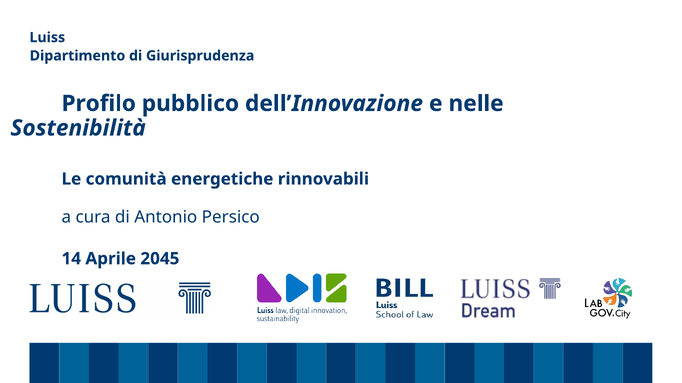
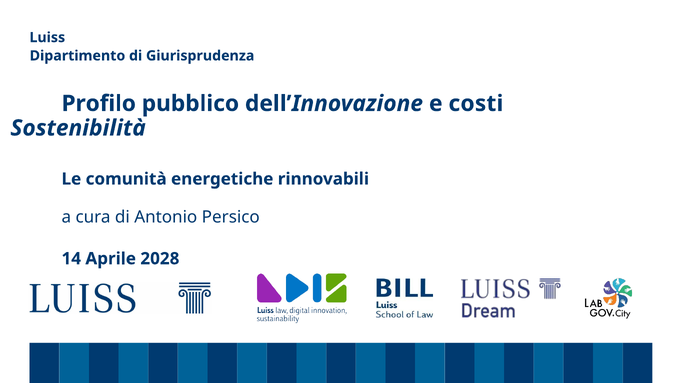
nelle: nelle -> costi
2045: 2045 -> 2028
